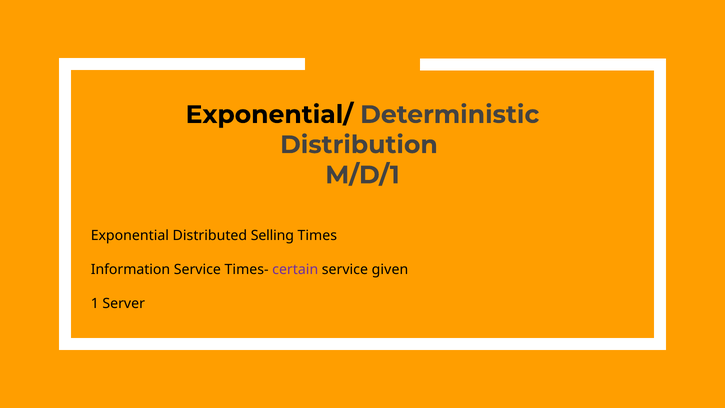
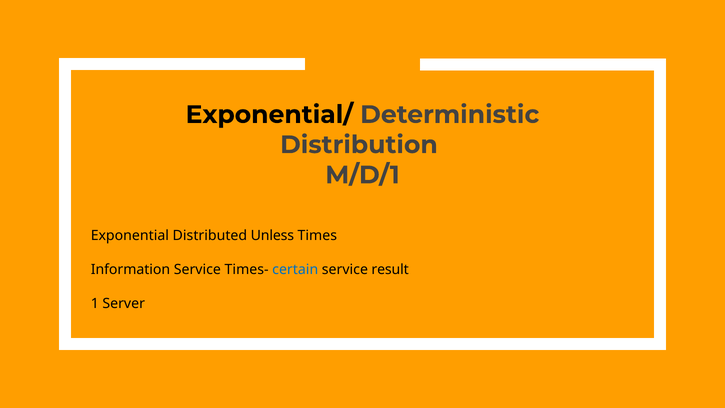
Selling: Selling -> Unless
certain colour: purple -> blue
given: given -> result
